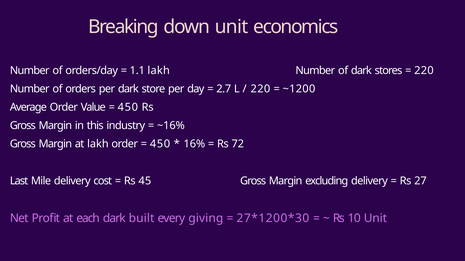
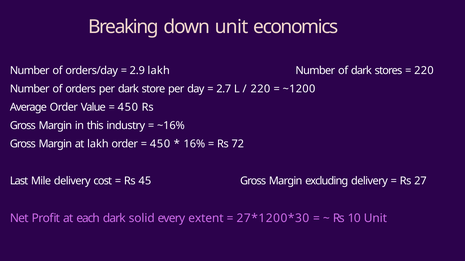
1.1: 1.1 -> 2.9
built: built -> solid
giving: giving -> extent
